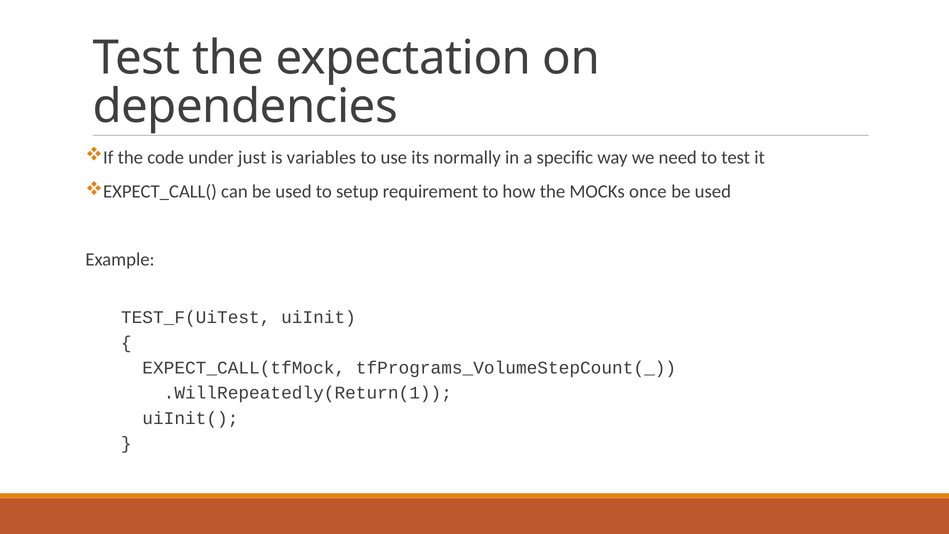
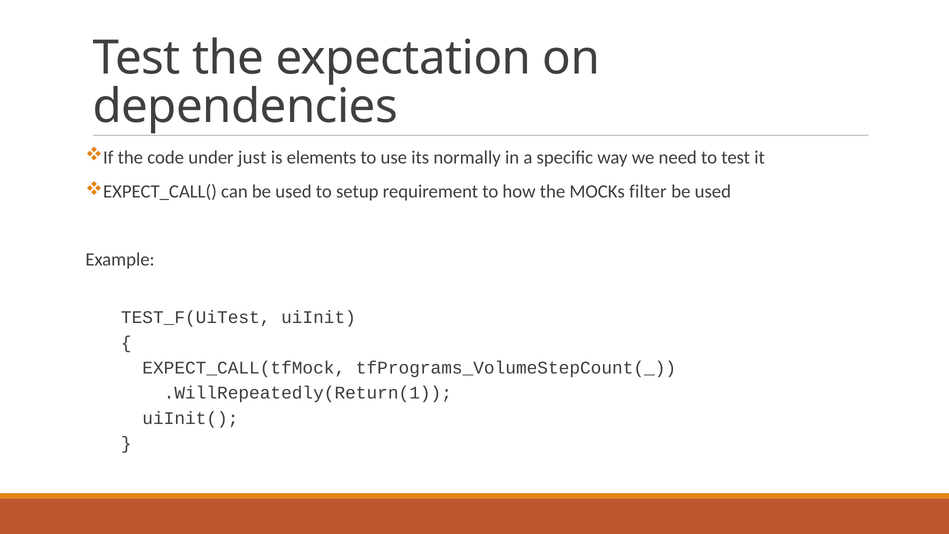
variables: variables -> elements
once: once -> filter
